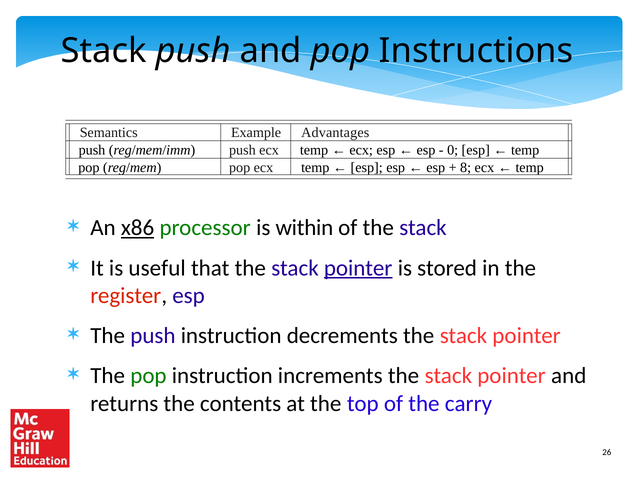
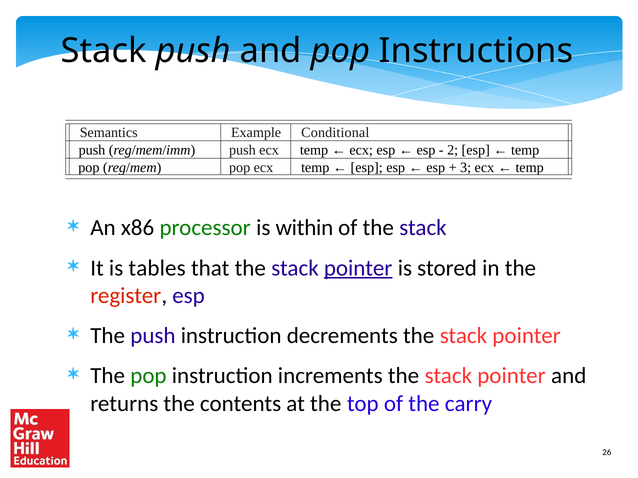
Advantages: Advantages -> Conditional
0: 0 -> 2
8: 8 -> 3
x86 underline: present -> none
useful: useful -> tables
